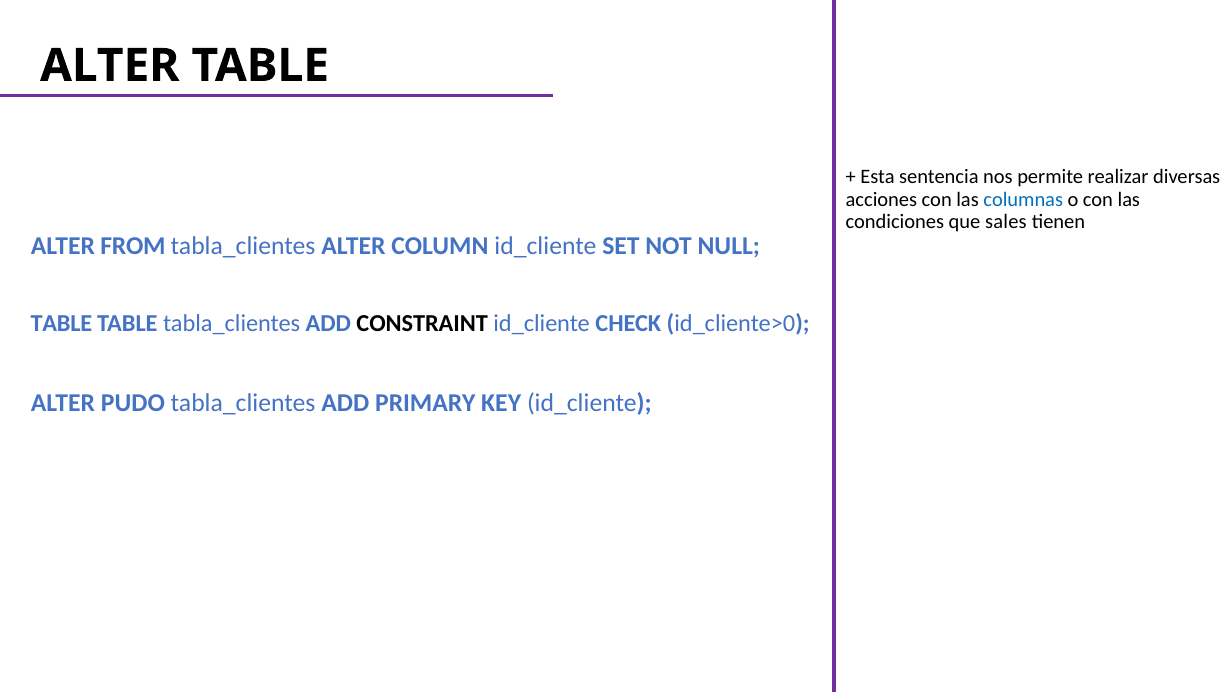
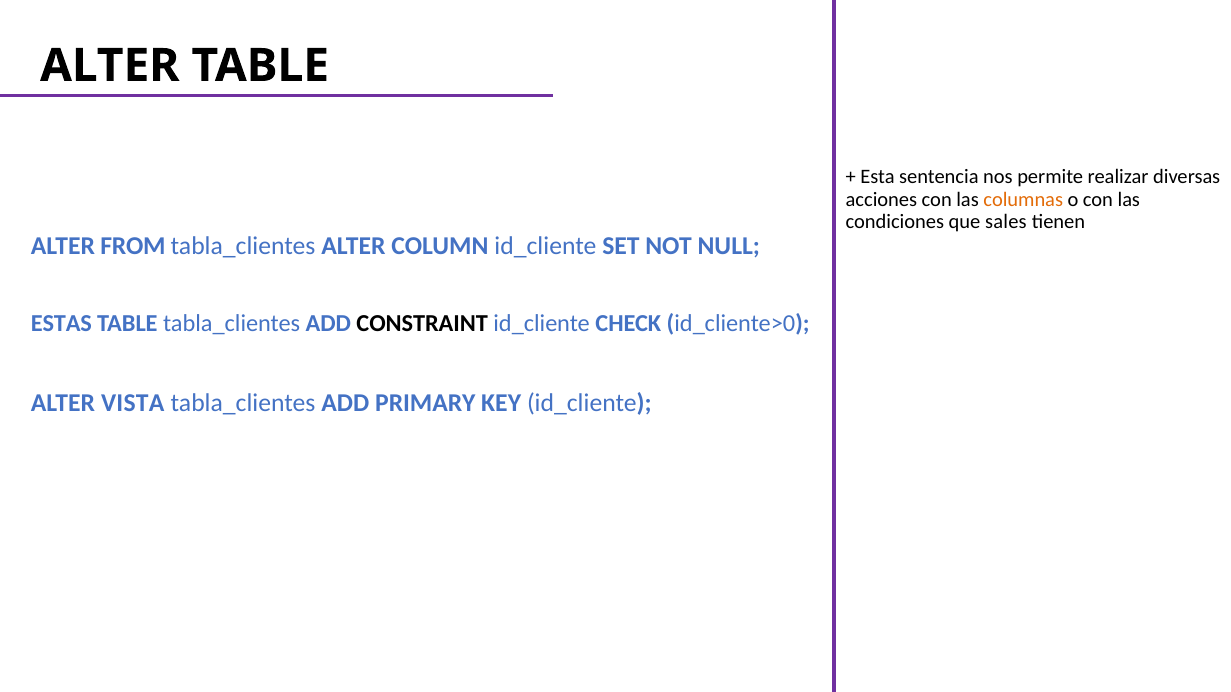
columnas colour: blue -> orange
TABLE at (61, 324): TABLE -> ESTAS
PUDO: PUDO -> VISTA
